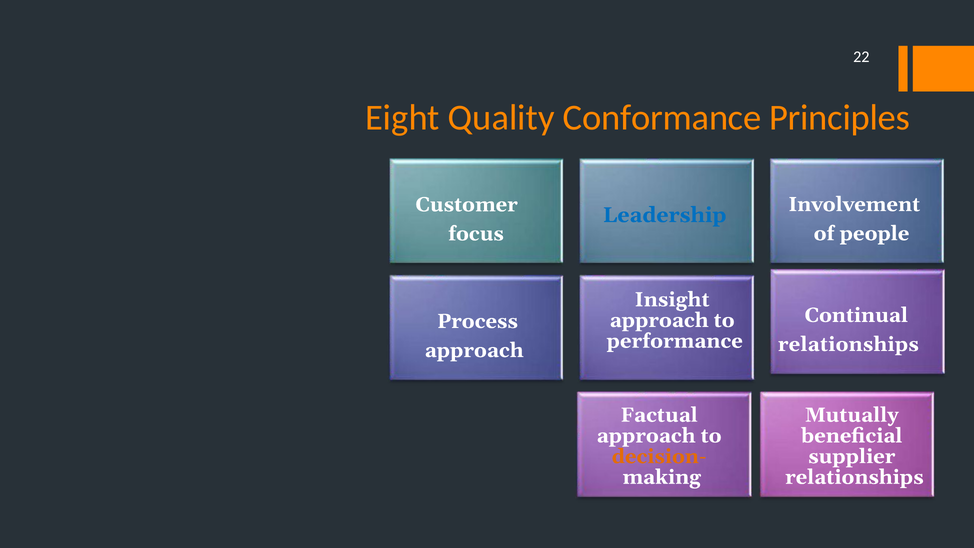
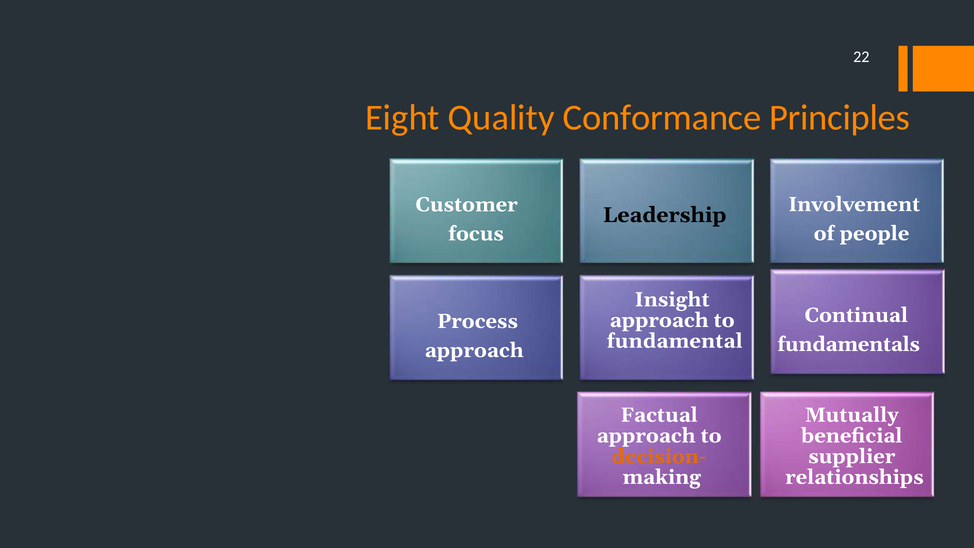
Leadership colour: blue -> black
performance: performance -> fundamental
relationships at (848, 344): relationships -> fundamentals
